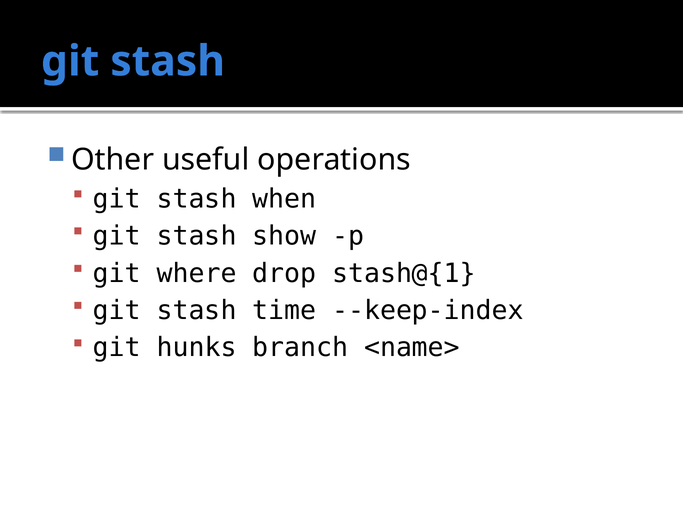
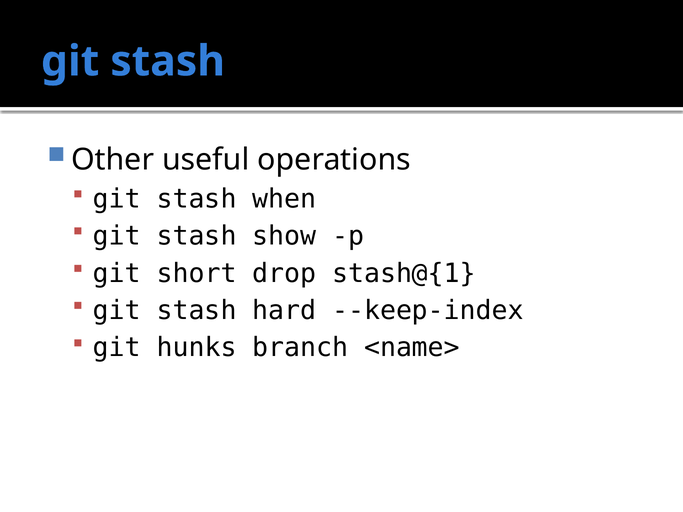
where: where -> short
time: time -> hard
